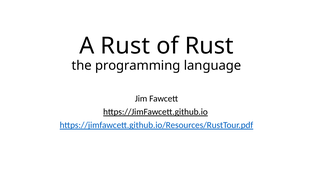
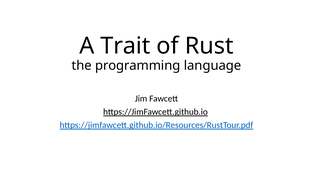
A Rust: Rust -> Trait
